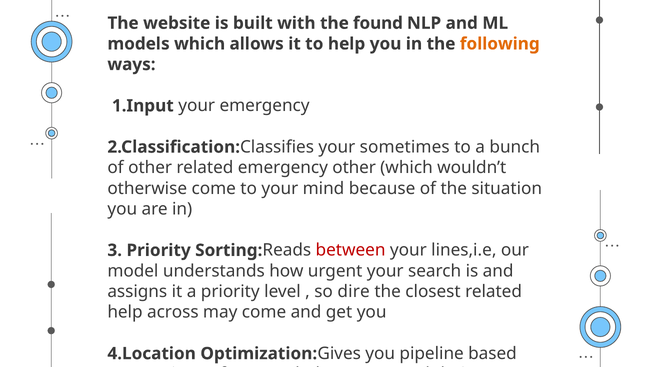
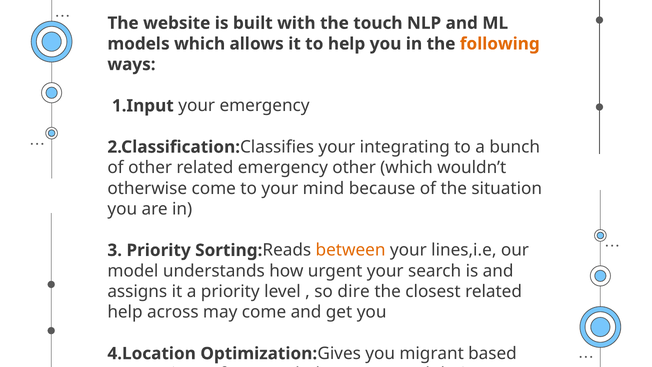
found: found -> touch
sometimes: sometimes -> integrating
between colour: red -> orange
pipeline: pipeline -> migrant
